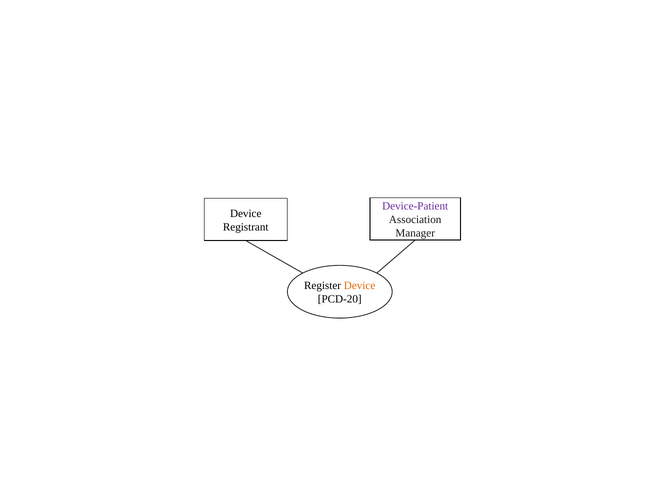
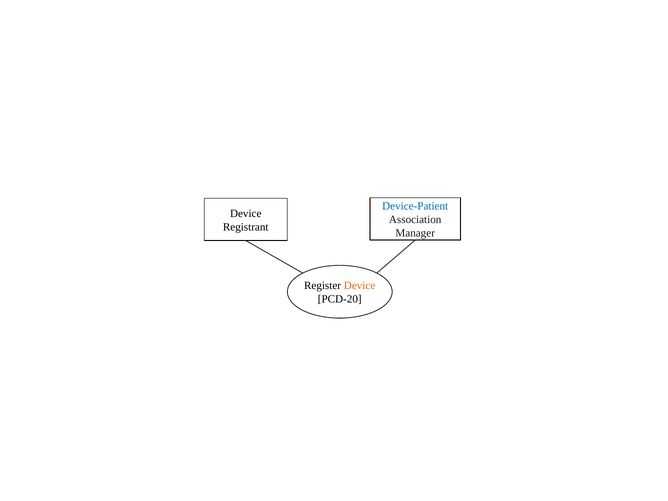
Device-Patient colour: purple -> blue
